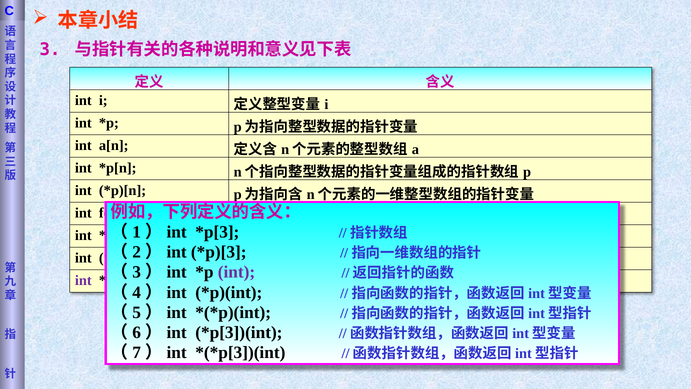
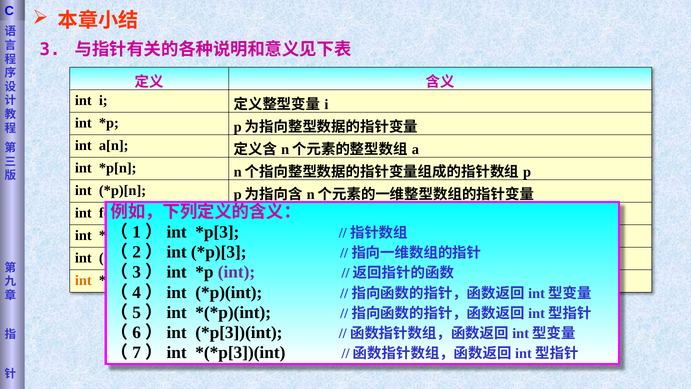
int at (83, 280) colour: purple -> orange
